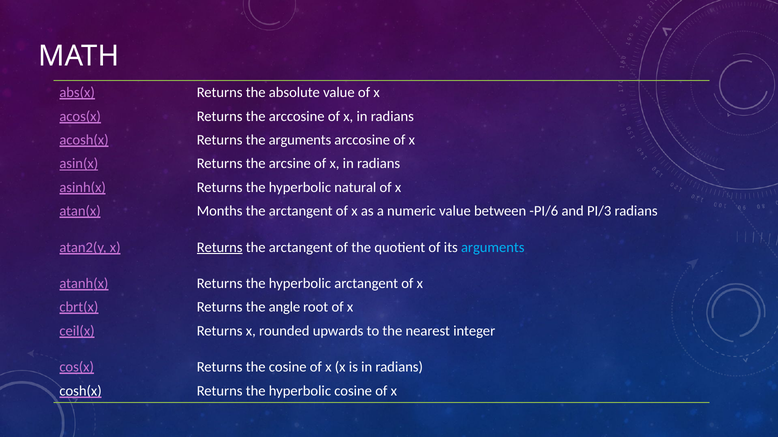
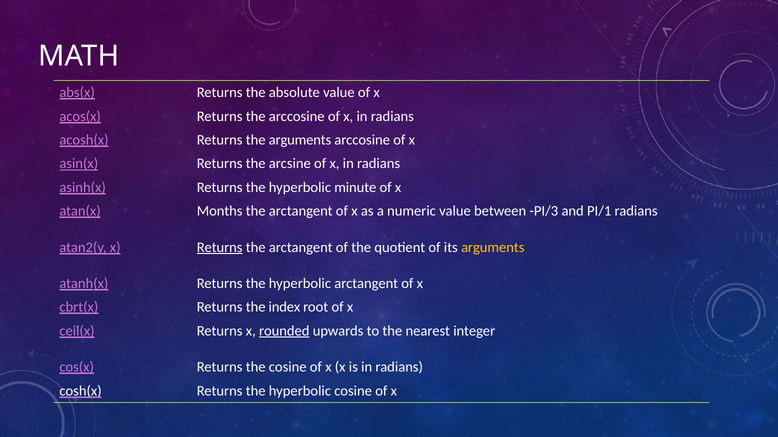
natural: natural -> minute
PI/6: PI/6 -> PI/3
PI/3: PI/3 -> PI/1
arguments at (493, 248) colour: light blue -> yellow
angle: angle -> index
rounded underline: none -> present
